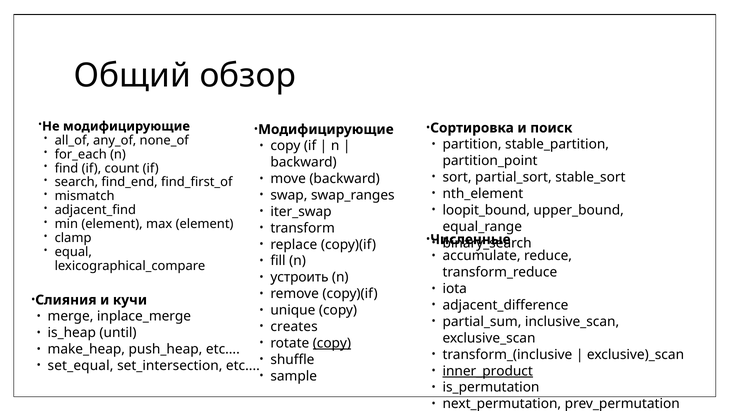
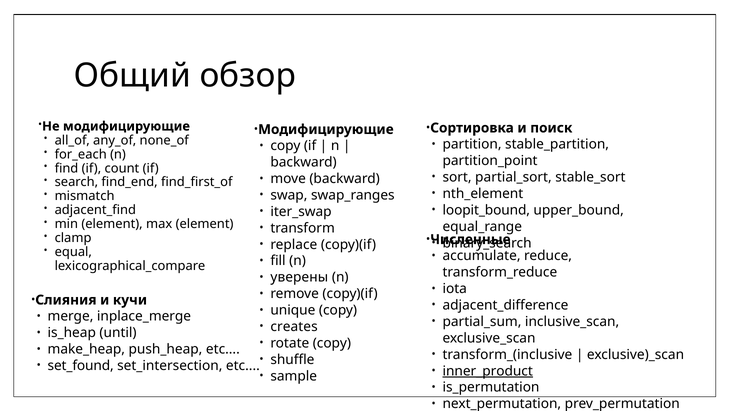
устроить: устроить -> уверены
copy at (332, 343) underline: present -> none
set_equal: set_equal -> set_found
